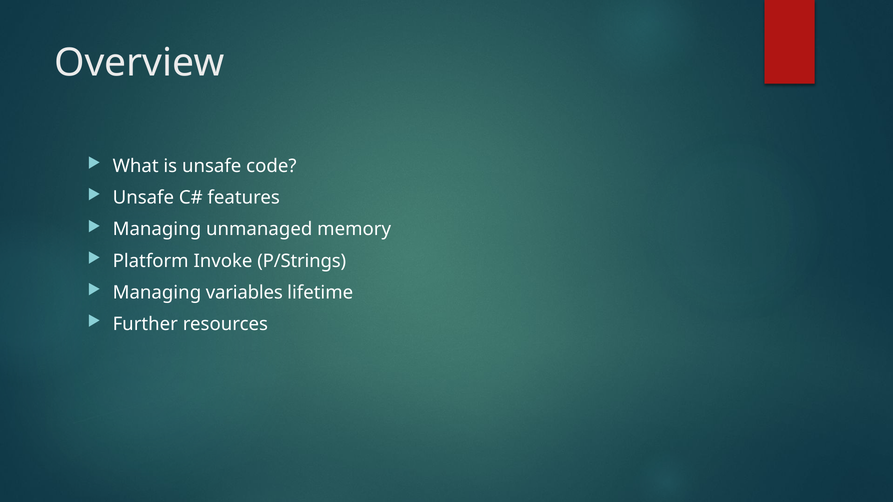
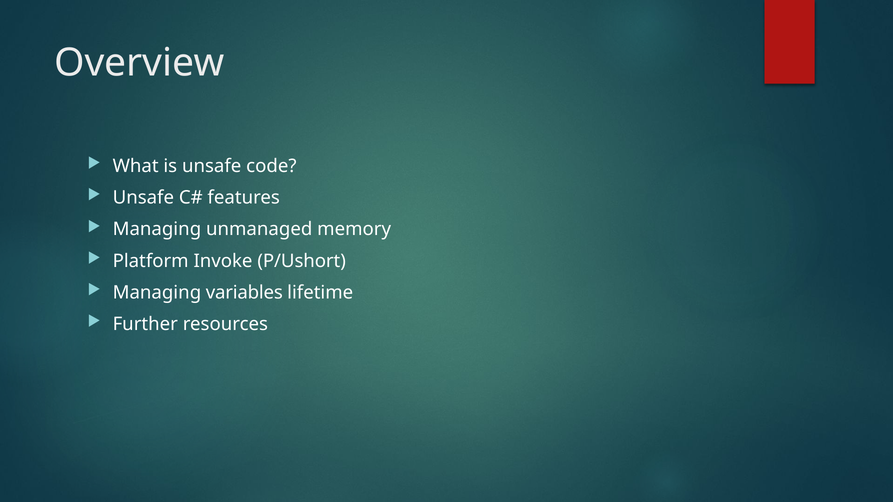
P/Strings: P/Strings -> P/Ushort
